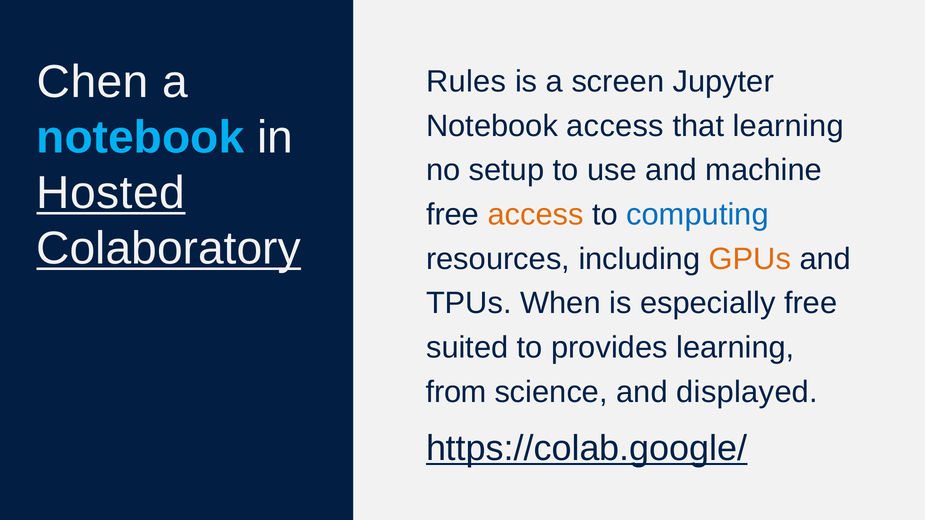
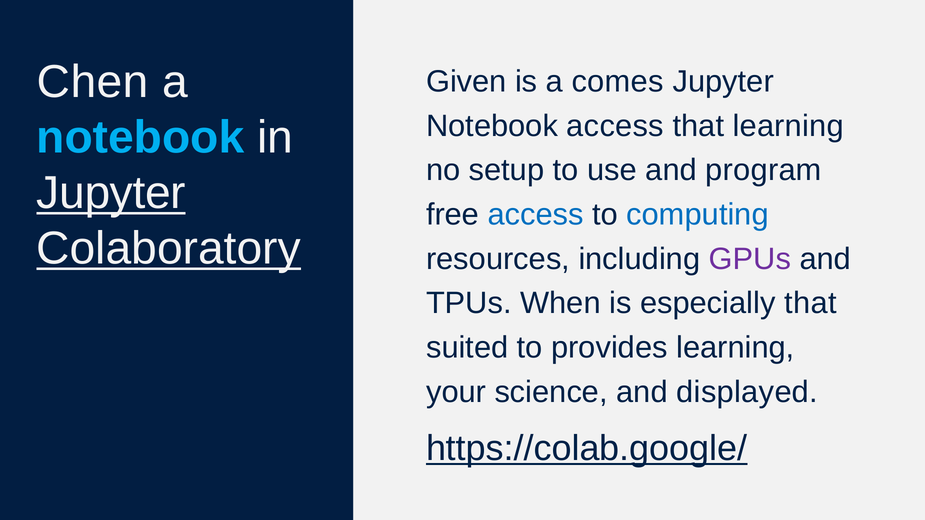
Rules: Rules -> Given
screen: screen -> comes
machine: machine -> program
Hosted at (111, 193): Hosted -> Jupyter
access at (536, 215) colour: orange -> blue
GPUs colour: orange -> purple
especially free: free -> that
from: from -> your
